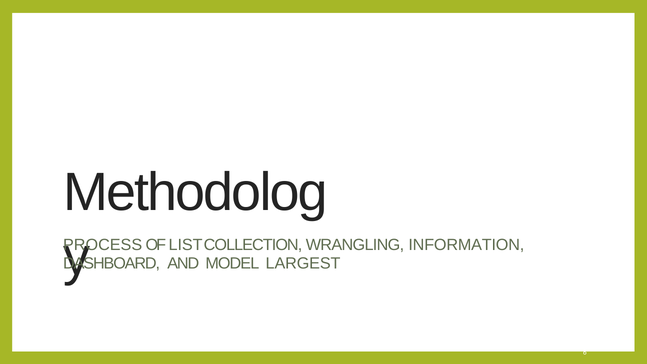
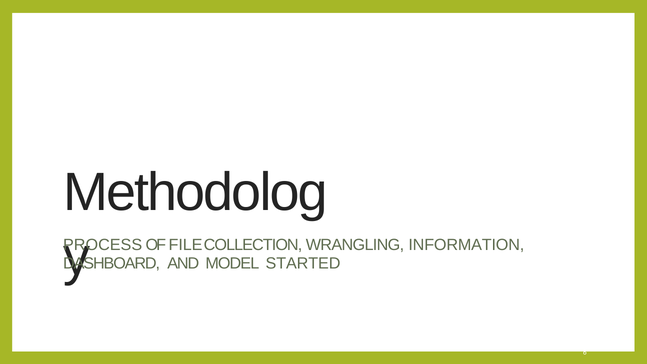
LIST: LIST -> FILE
LARGEST: LARGEST -> STARTED
